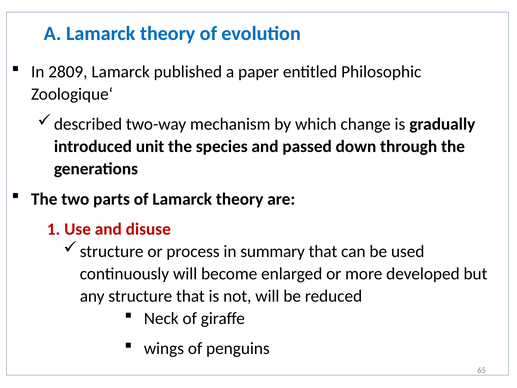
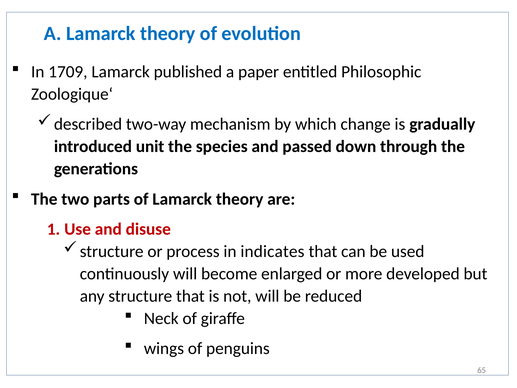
2809: 2809 -> 1709
summary: summary -> indicates
